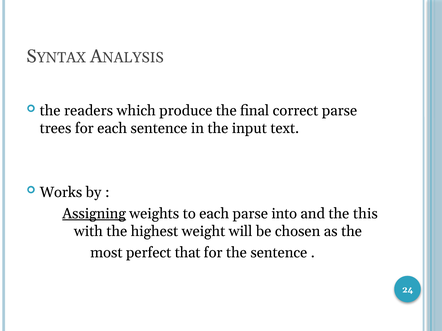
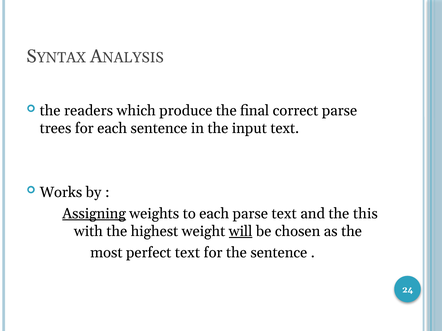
parse into: into -> text
will underline: none -> present
perfect that: that -> text
